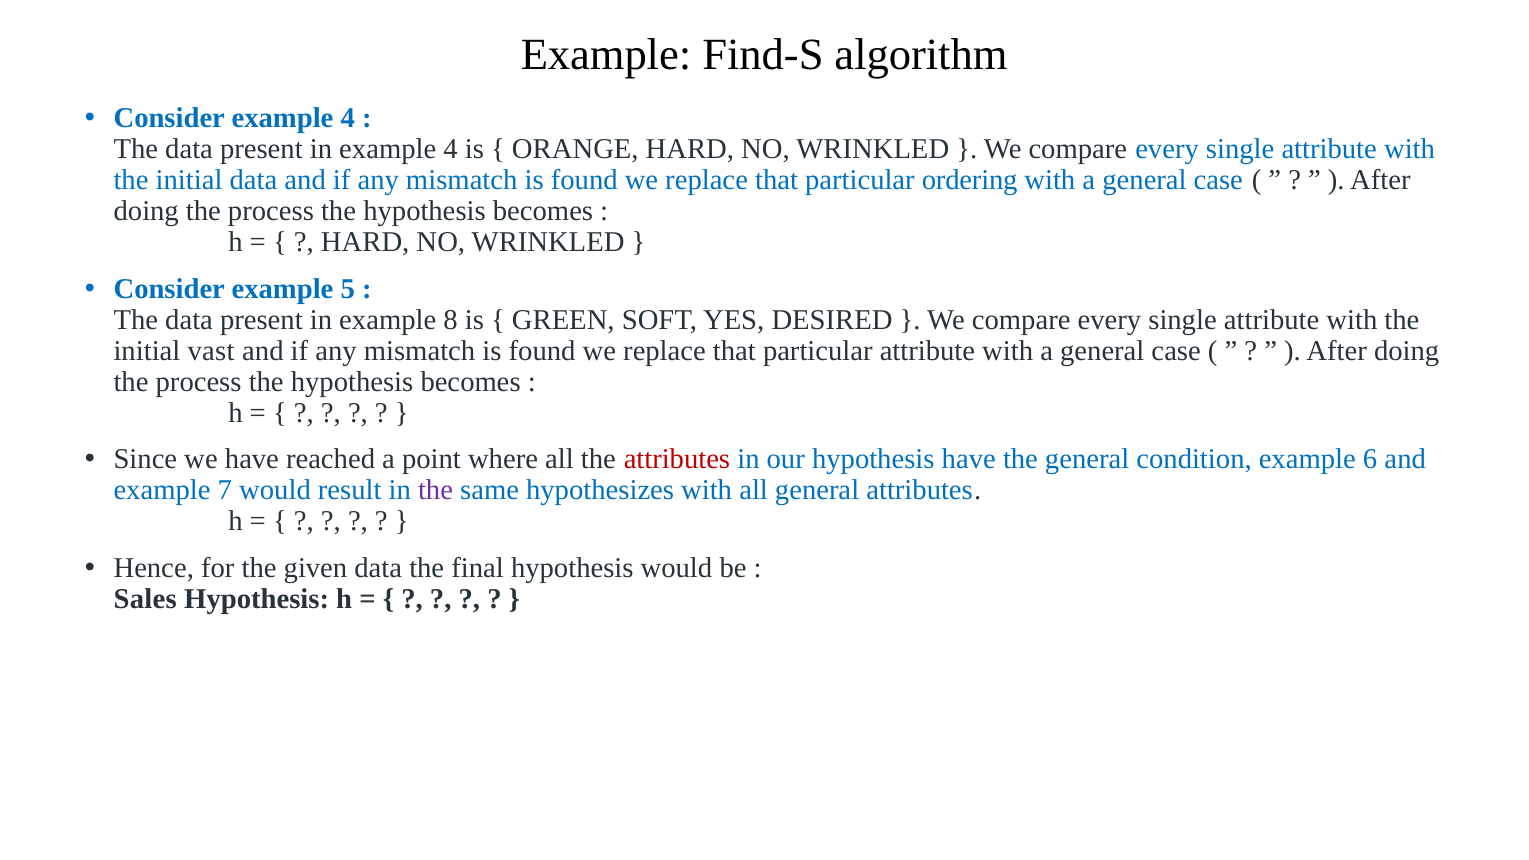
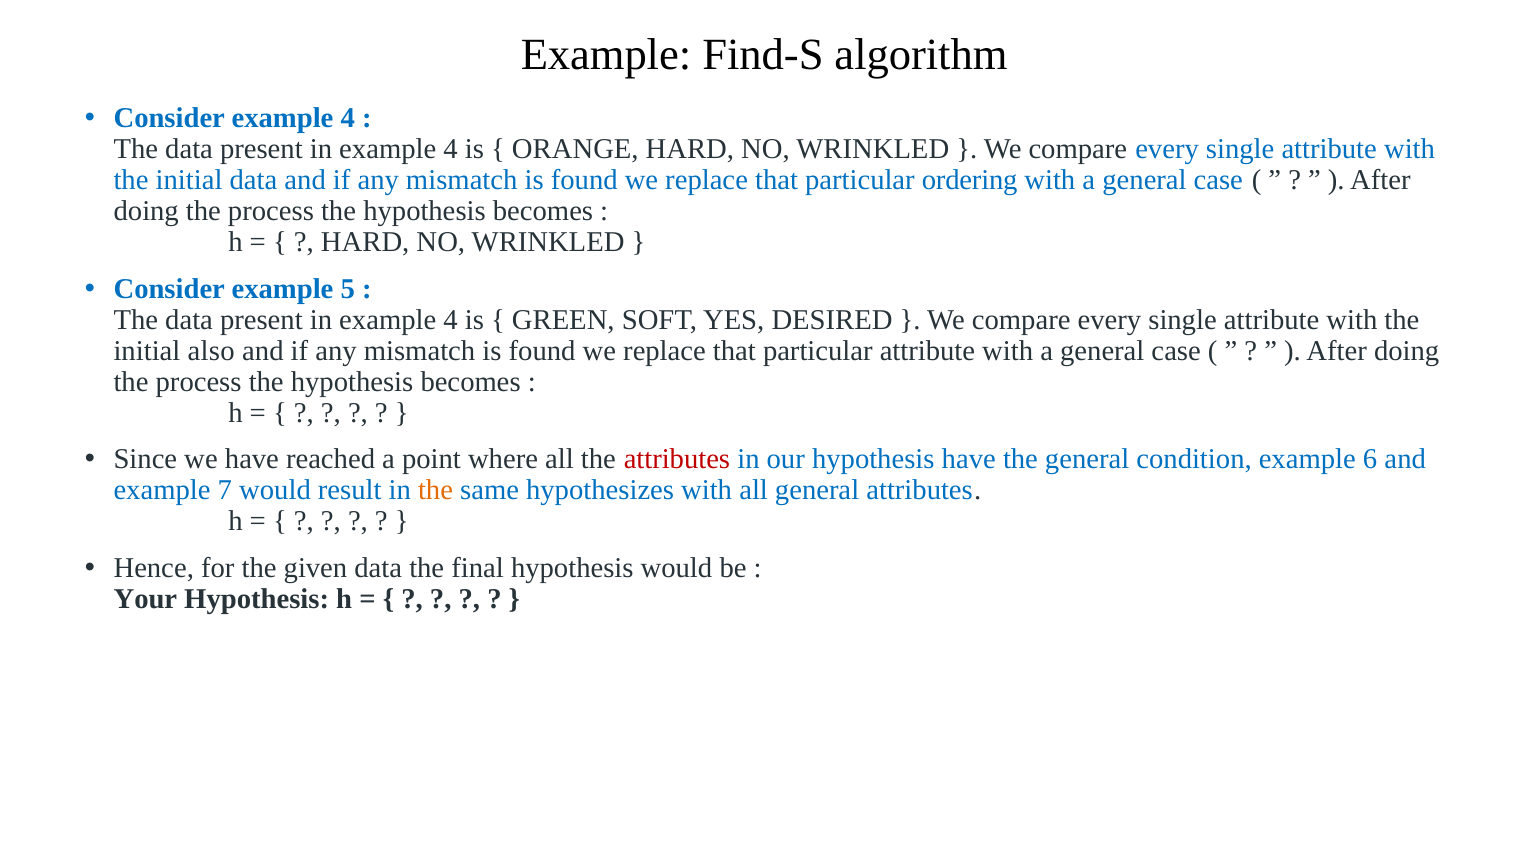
8 at (451, 320): 8 -> 4
vast: vast -> also
the at (436, 490) colour: purple -> orange
Sales: Sales -> Your
